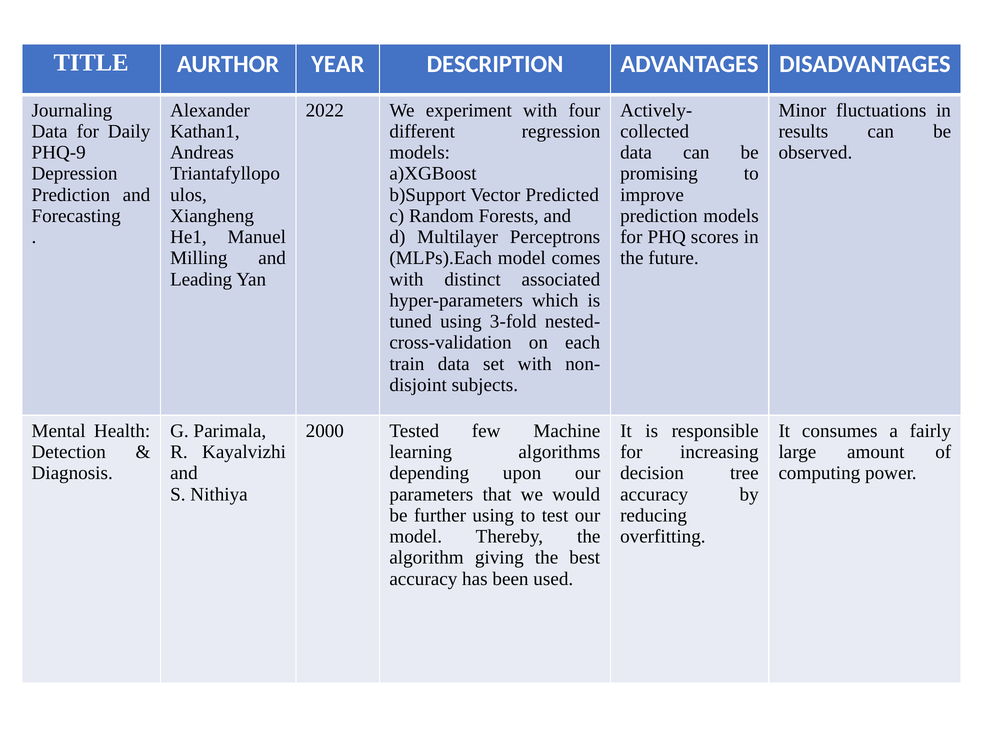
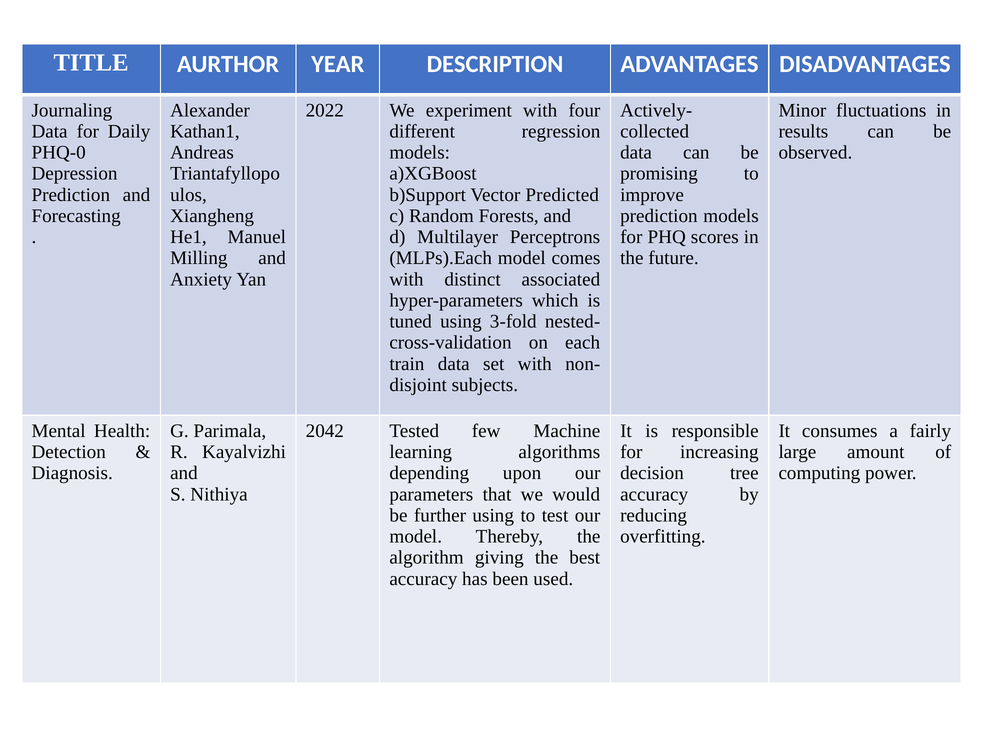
PHQ-9: PHQ-9 -> PHQ-0
Leading: Leading -> Anxiety
2000: 2000 -> 2042
